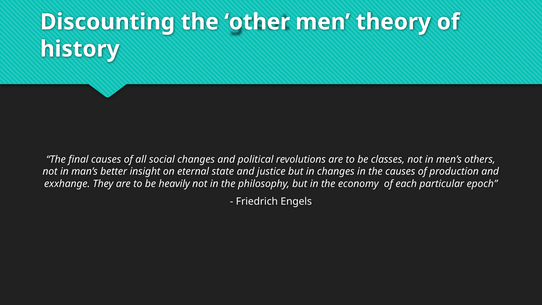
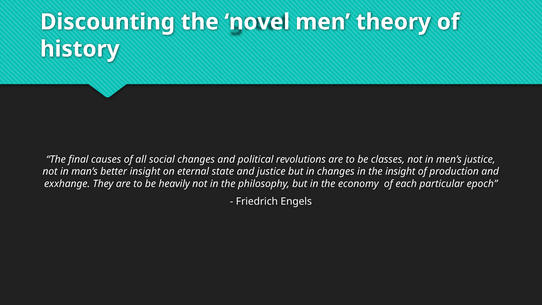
other: other -> novel
men’s others: others -> justice
the causes: causes -> insight
